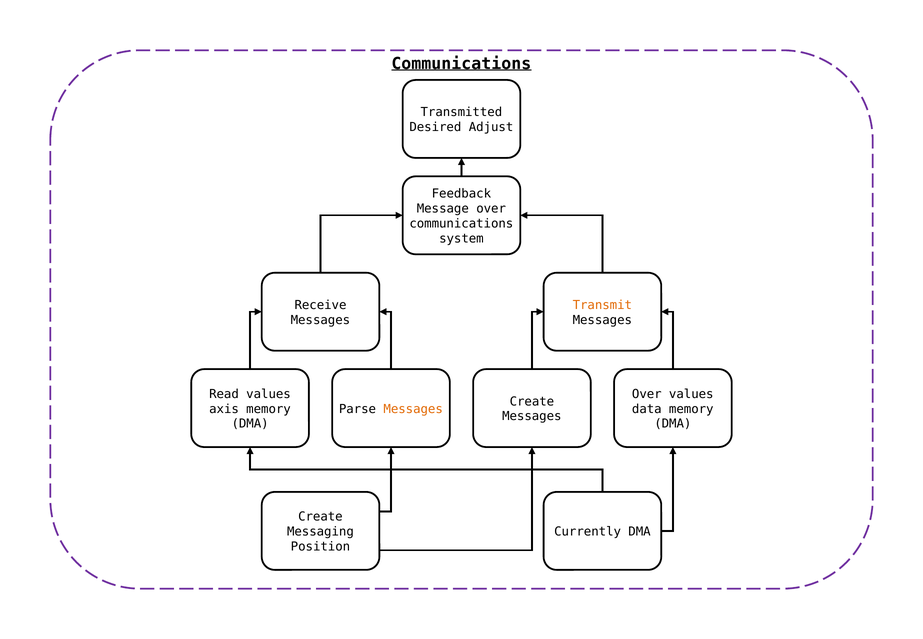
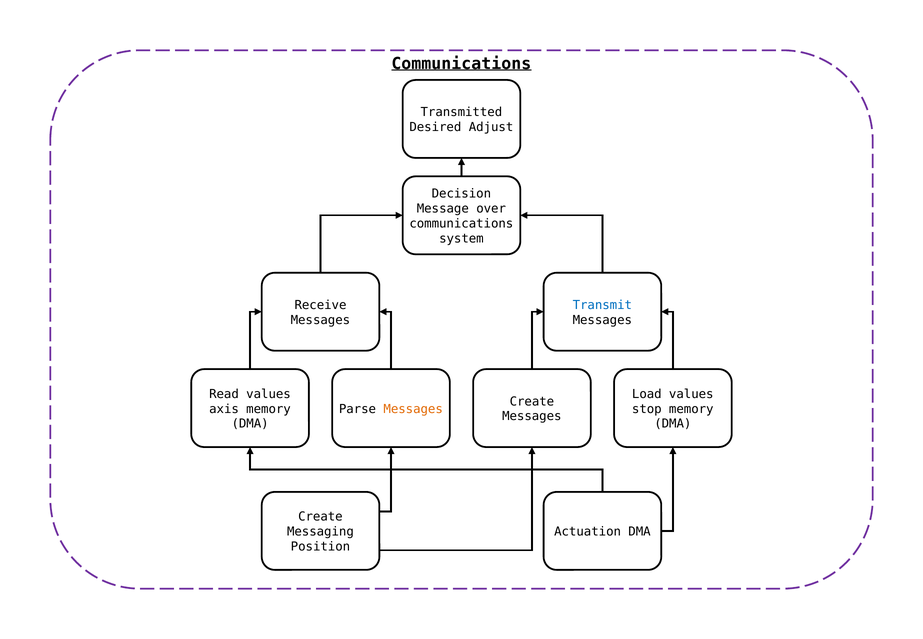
Feedback: Feedback -> Decision
Transmit colour: orange -> blue
Over at (647, 394): Over -> Load
data: data -> stop
Currently: Currently -> Actuation
